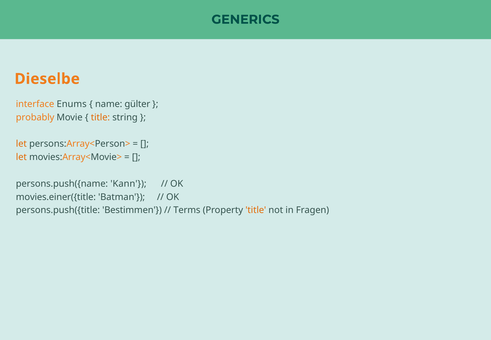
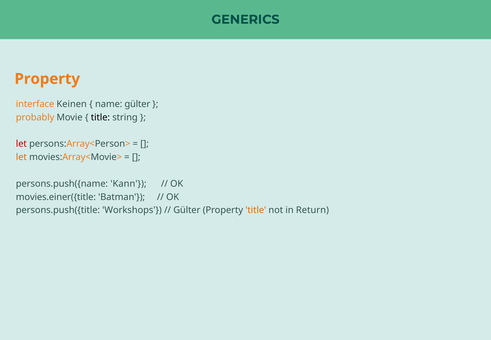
Dieselbe at (47, 79): Dieselbe -> Property
Enums: Enums -> Keinen
title at (100, 117) colour: orange -> black
let at (21, 144) colour: orange -> red
Bestimmen: Bestimmen -> Workshops
Terms at (187, 210): Terms -> Gülter
Fragen: Fragen -> Return
